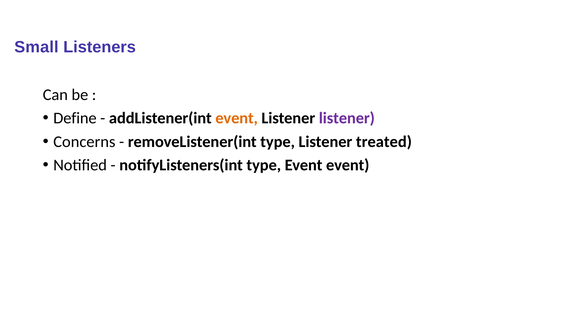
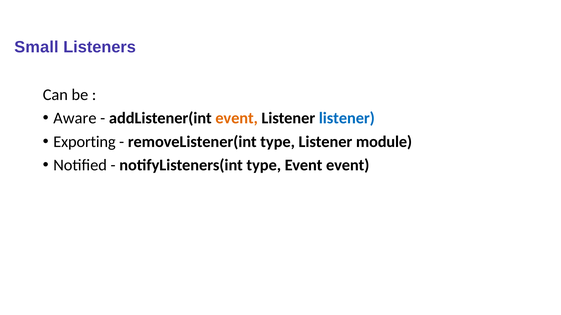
Define: Define -> Aware
listener at (347, 118) colour: purple -> blue
Concerns: Concerns -> Exporting
treated: treated -> module
